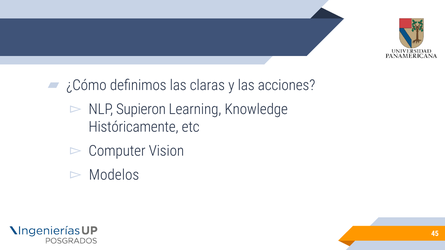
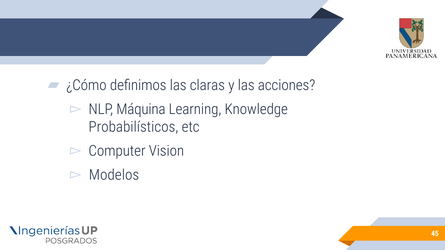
Supieron: Supieron -> Máquina
Históricamente: Históricamente -> Probabilísticos
